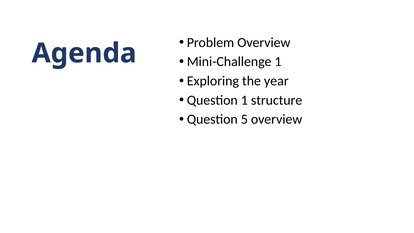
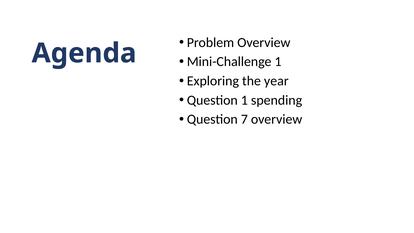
structure: structure -> spending
5: 5 -> 7
